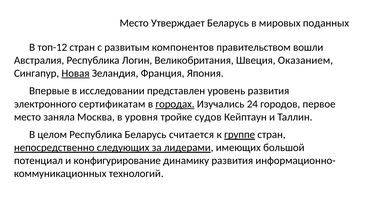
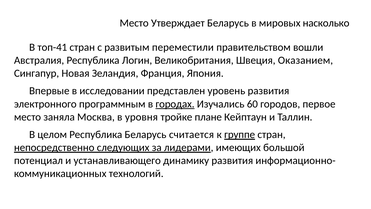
поданных: поданных -> насколько
топ-12: топ-12 -> топ-41
компонентов: компонентов -> переместили
Новая underline: present -> none
сертификатам: сертификатам -> программным
24: 24 -> 60
судов: судов -> плане
конфигурирование: конфигурирование -> устанавливающего
